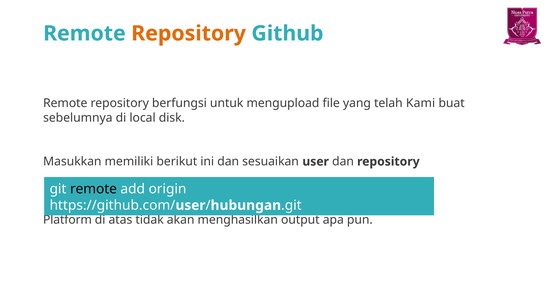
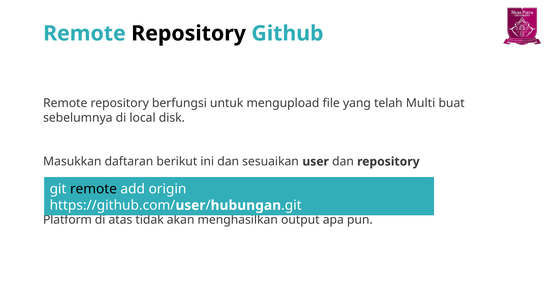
Repository at (189, 33) colour: orange -> black
Kami: Kami -> Multi
memiliki: memiliki -> daftaran
